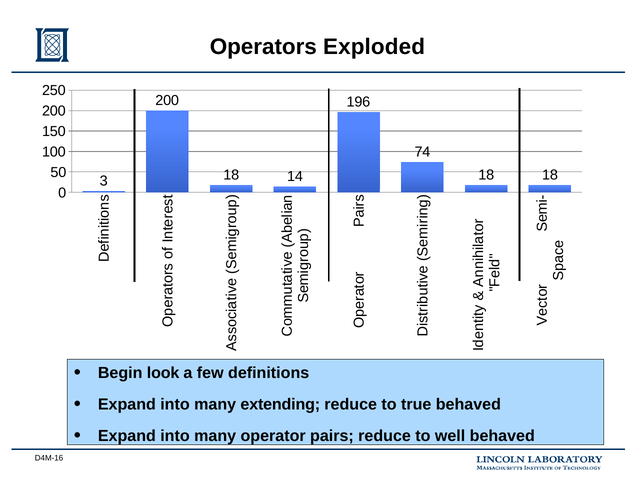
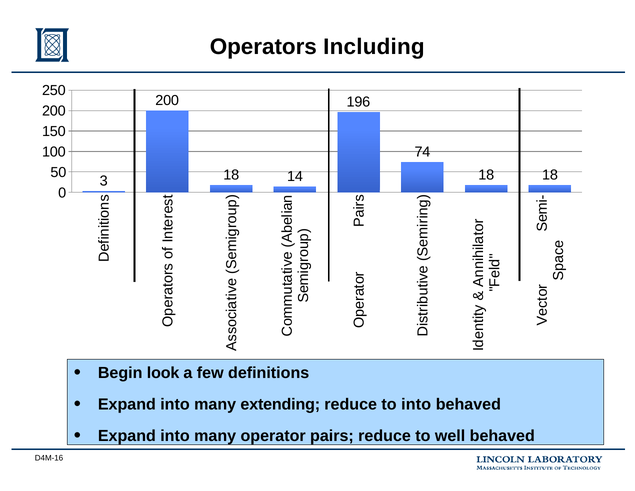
Exploded: Exploded -> Including
to true: true -> into
